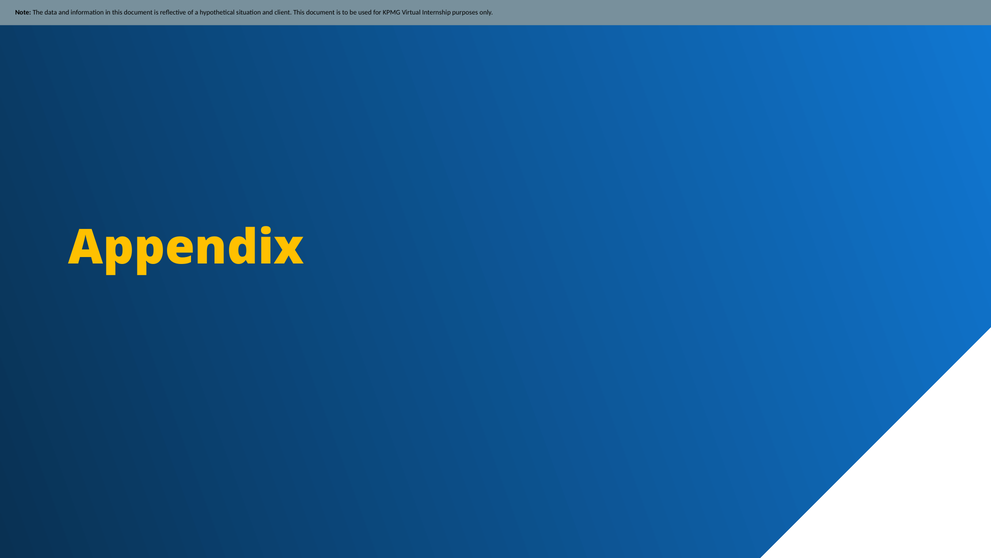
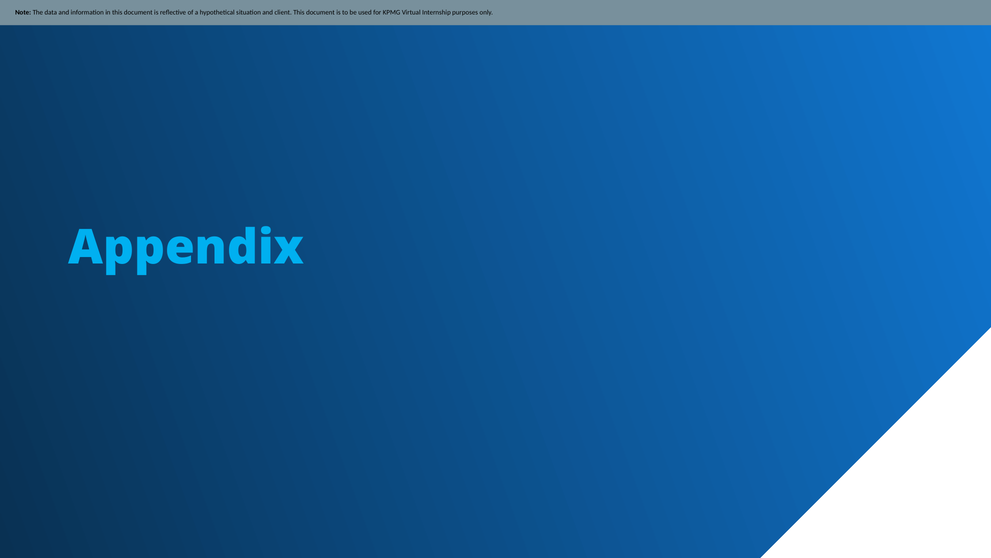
Appendix colour: yellow -> light blue
